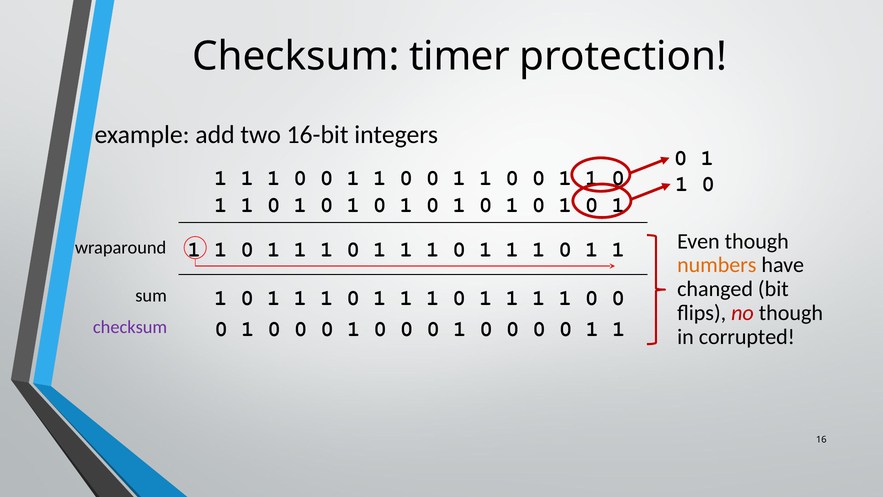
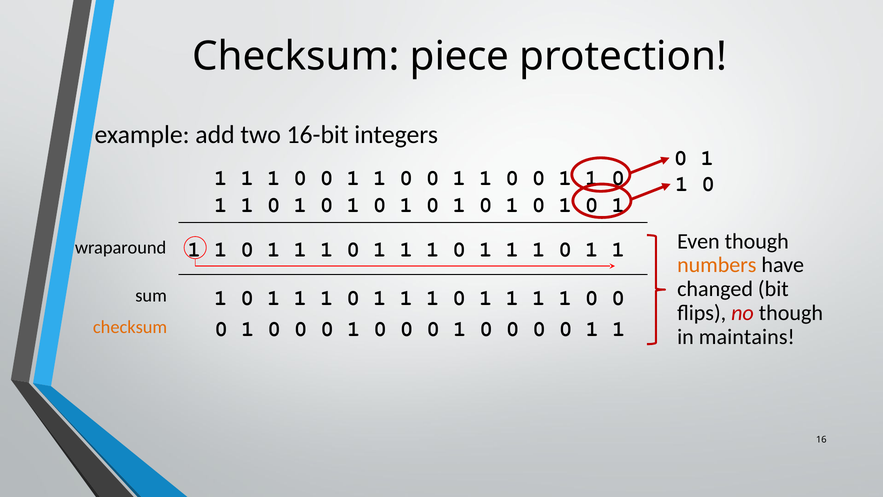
timer: timer -> piece
checksum at (130, 327) colour: purple -> orange
corrupted: corrupted -> maintains
